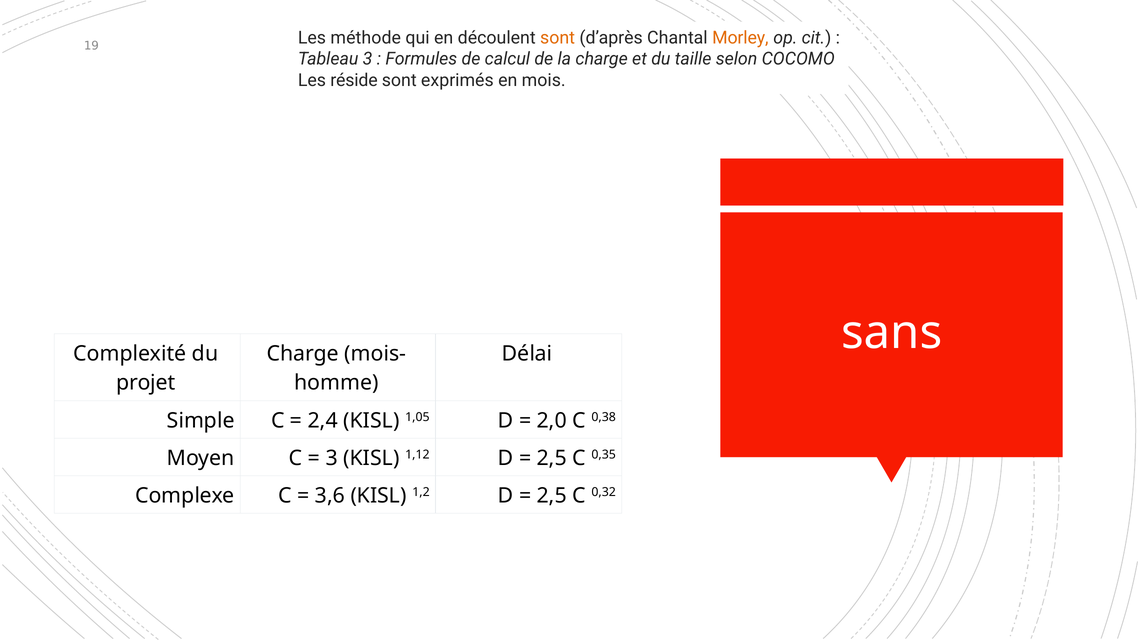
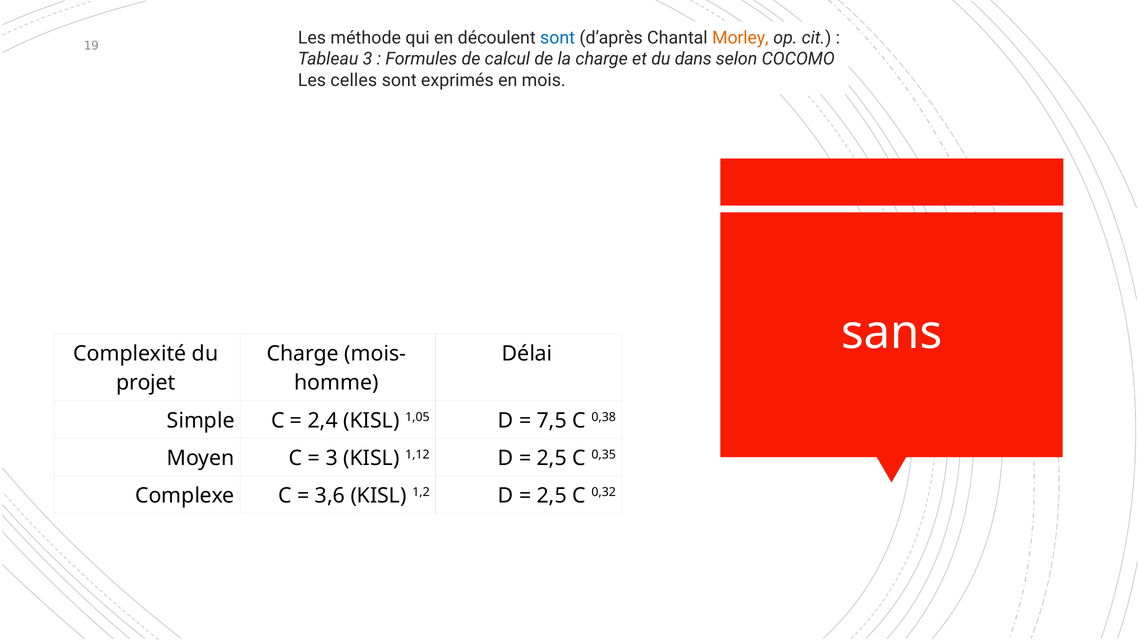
sont at (558, 38) colour: orange -> blue
taille: taille -> dans
réside: réside -> celles
2,0: 2,0 -> 7,5
